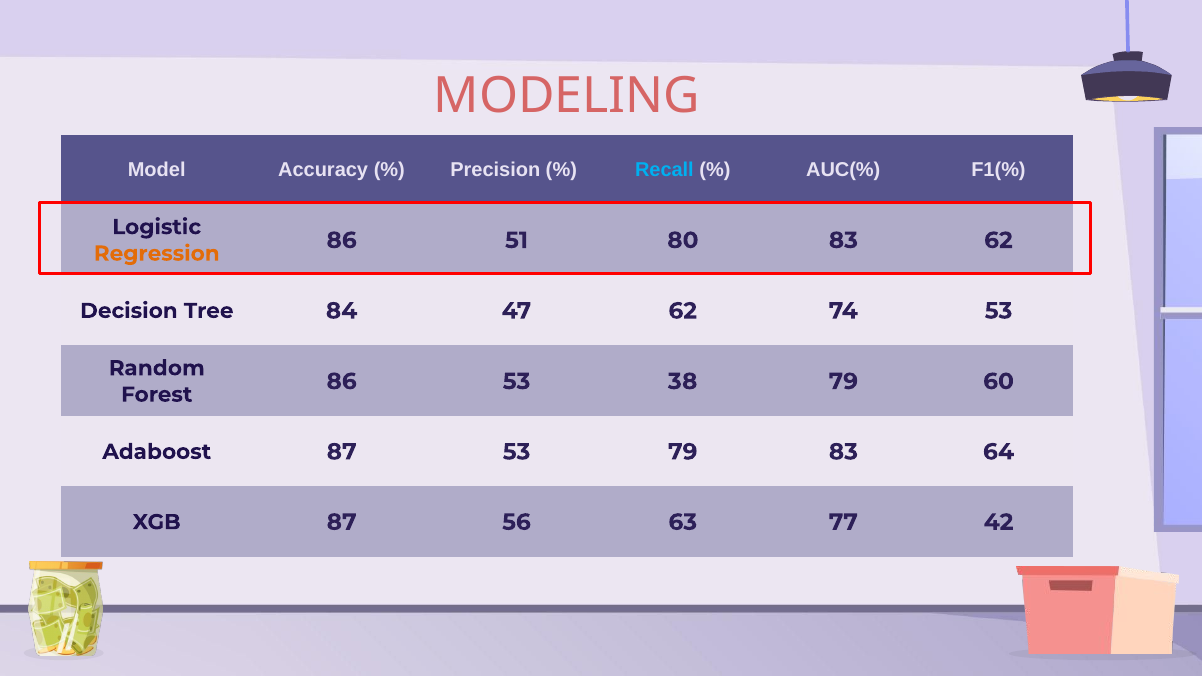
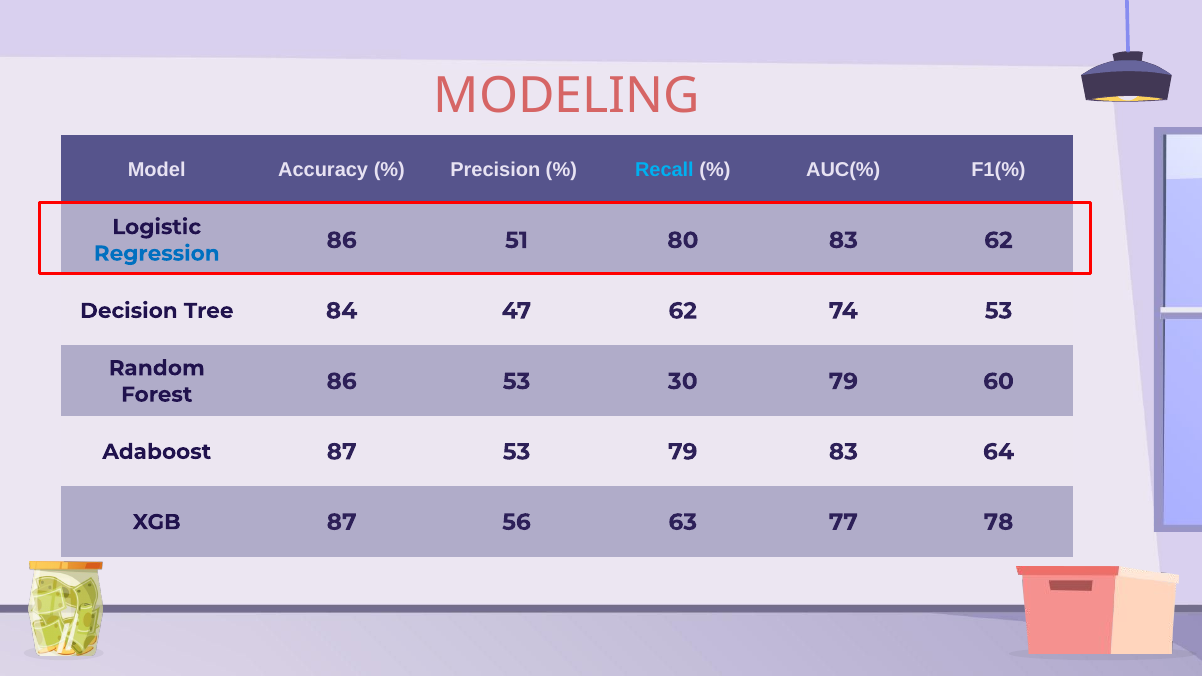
Regression colour: orange -> blue
38: 38 -> 30
42: 42 -> 78
